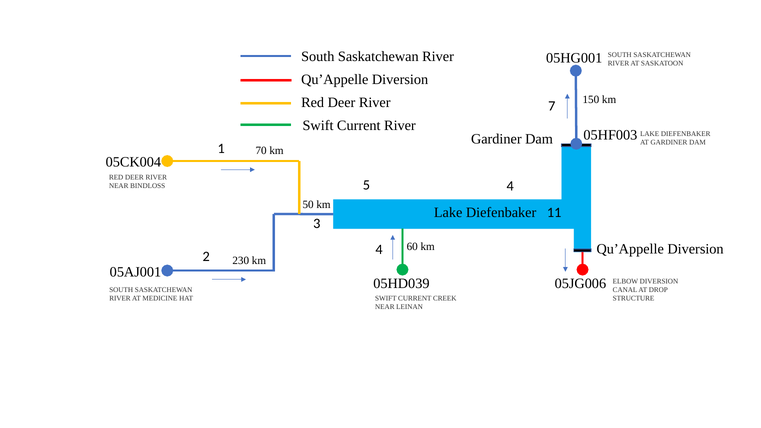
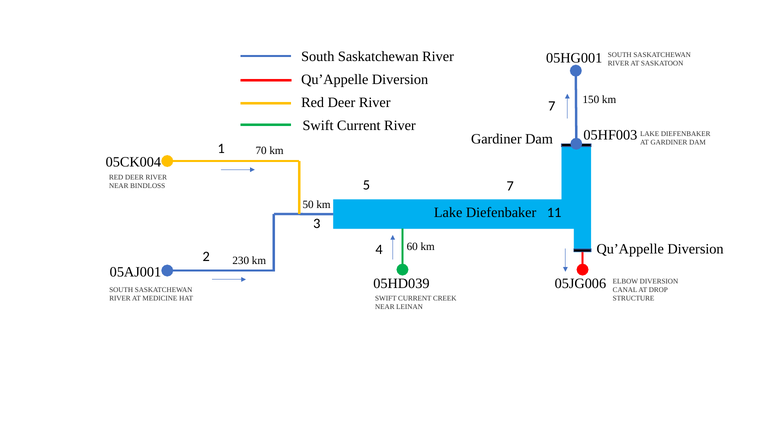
5 4: 4 -> 7
